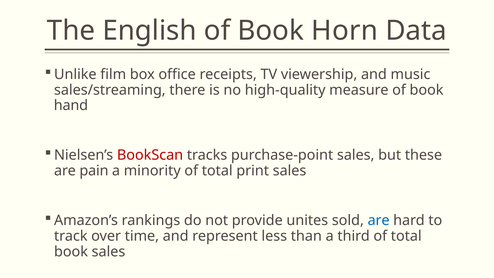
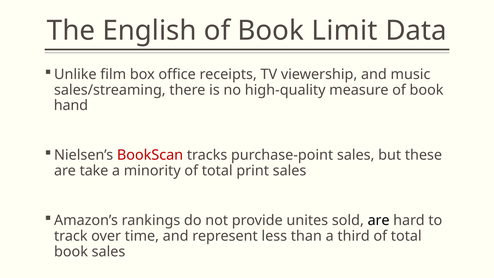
Horn: Horn -> Limit
pain: pain -> take
are at (379, 220) colour: blue -> black
